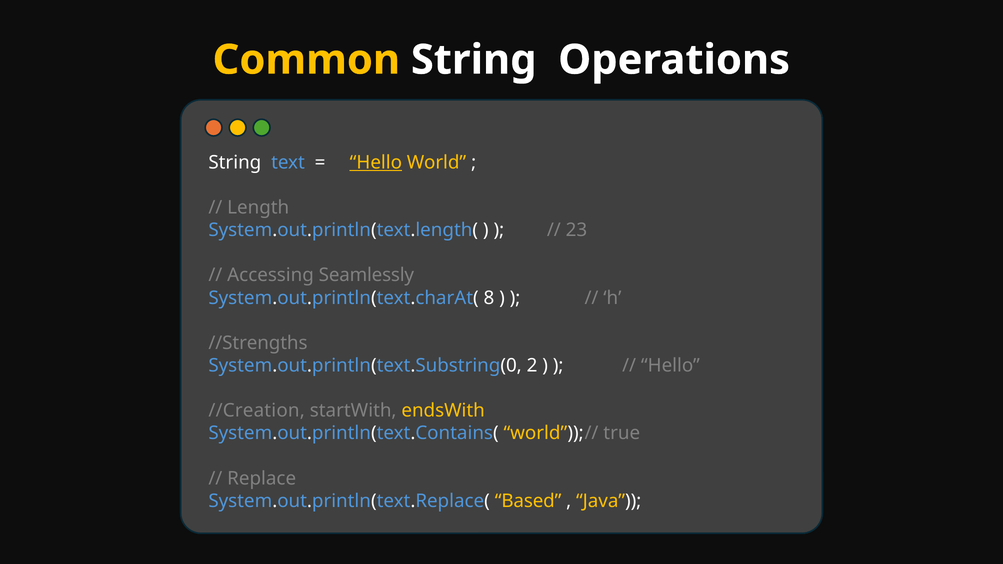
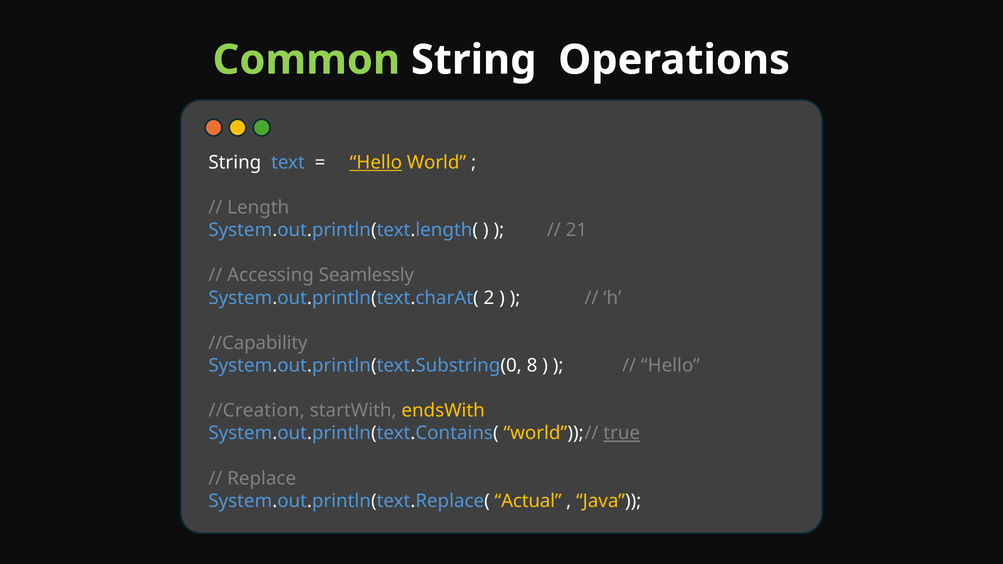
Common colour: yellow -> light green
23: 23 -> 21
8: 8 -> 2
//Strengths: //Strengths -> //Capability
2: 2 -> 8
true underline: none -> present
Based: Based -> Actual
